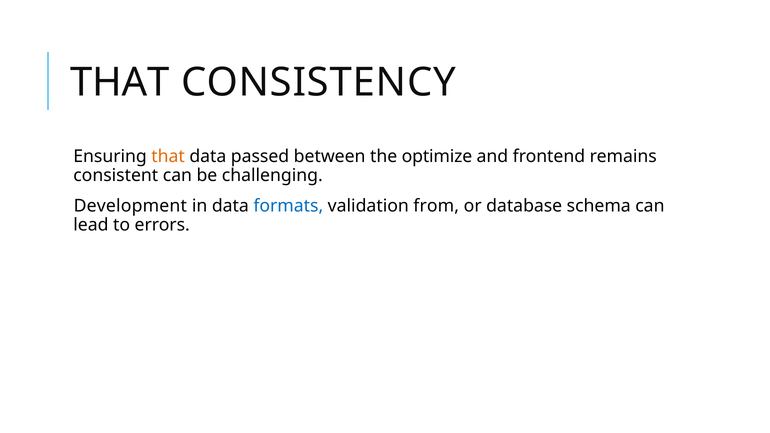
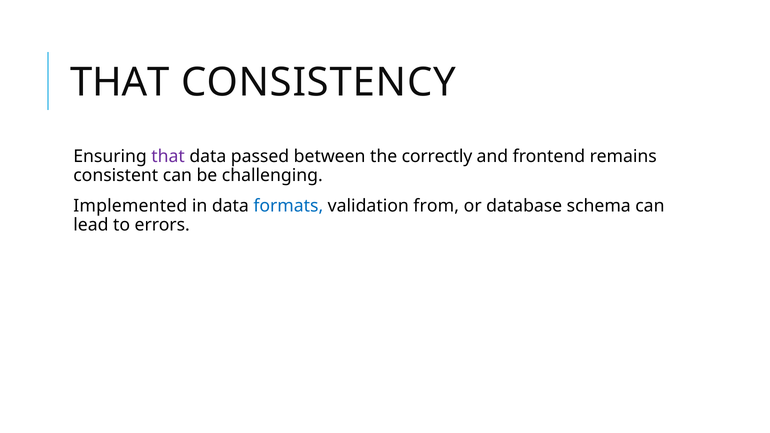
that at (168, 157) colour: orange -> purple
optimize: optimize -> correctly
Development: Development -> Implemented
